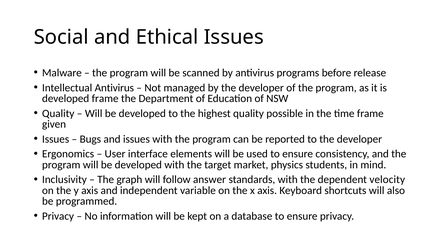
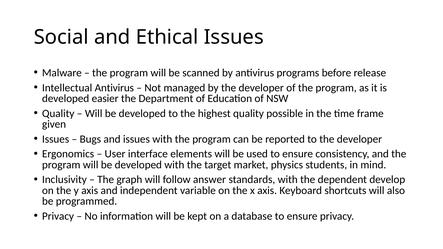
developed frame: frame -> easier
velocity: velocity -> develop
